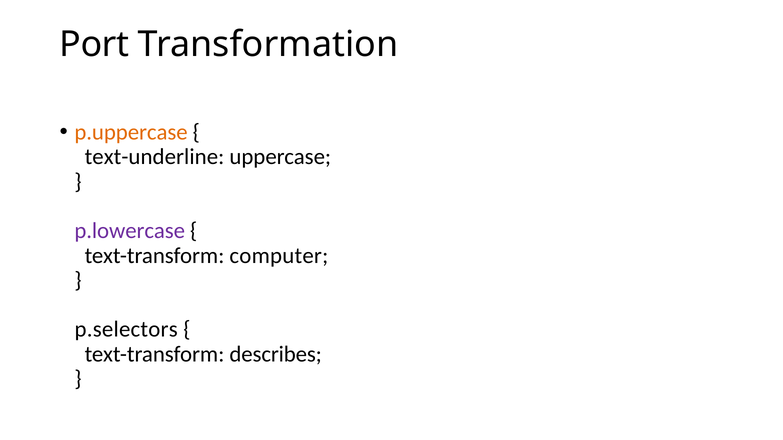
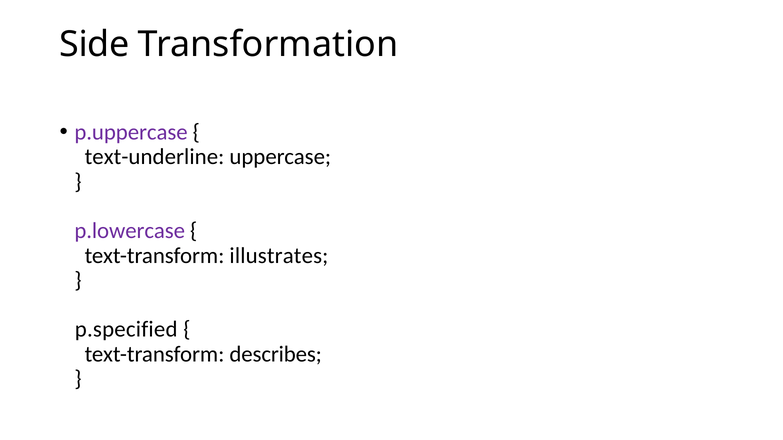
Port: Port -> Side
p.uppercase colour: orange -> purple
computer: computer -> illustrates
p.selectors: p.selectors -> p.specified
